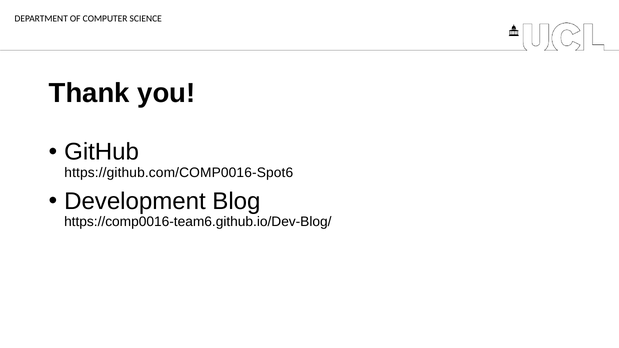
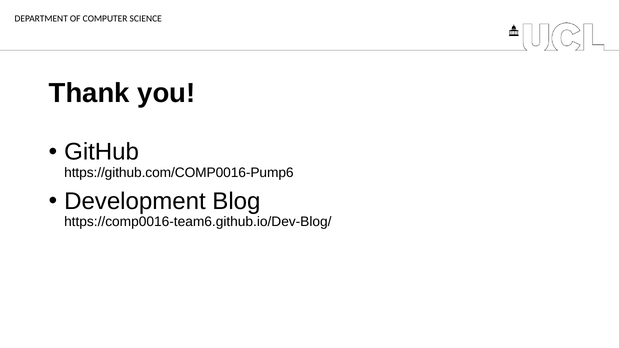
https://github.com/COMP0016-Spot6: https://github.com/COMP0016-Spot6 -> https://github.com/COMP0016-Pump6
